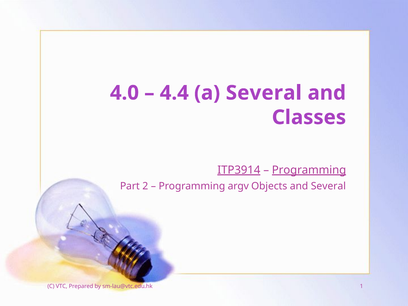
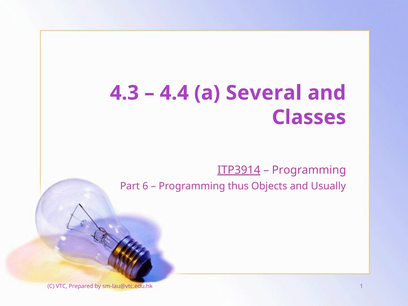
4.0: 4.0 -> 4.3
Programming at (309, 170) underline: present -> none
2: 2 -> 6
argv: argv -> thus
and Several: Several -> Usually
